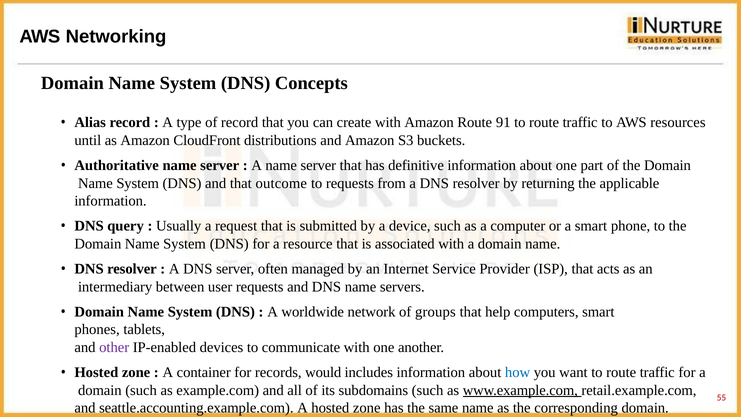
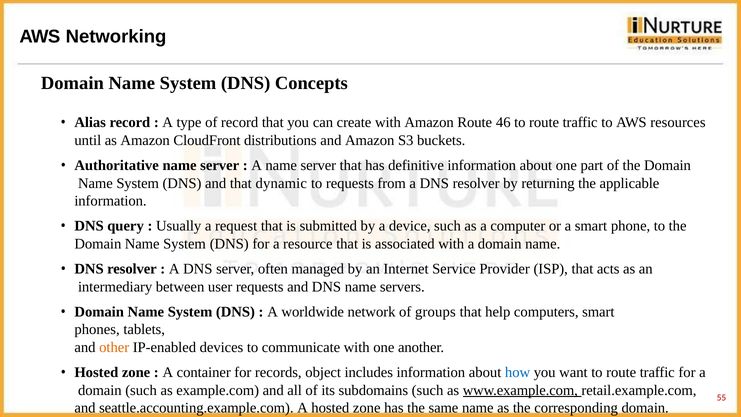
91: 91 -> 46
outcome: outcome -> dynamic
other colour: purple -> orange
would: would -> object
